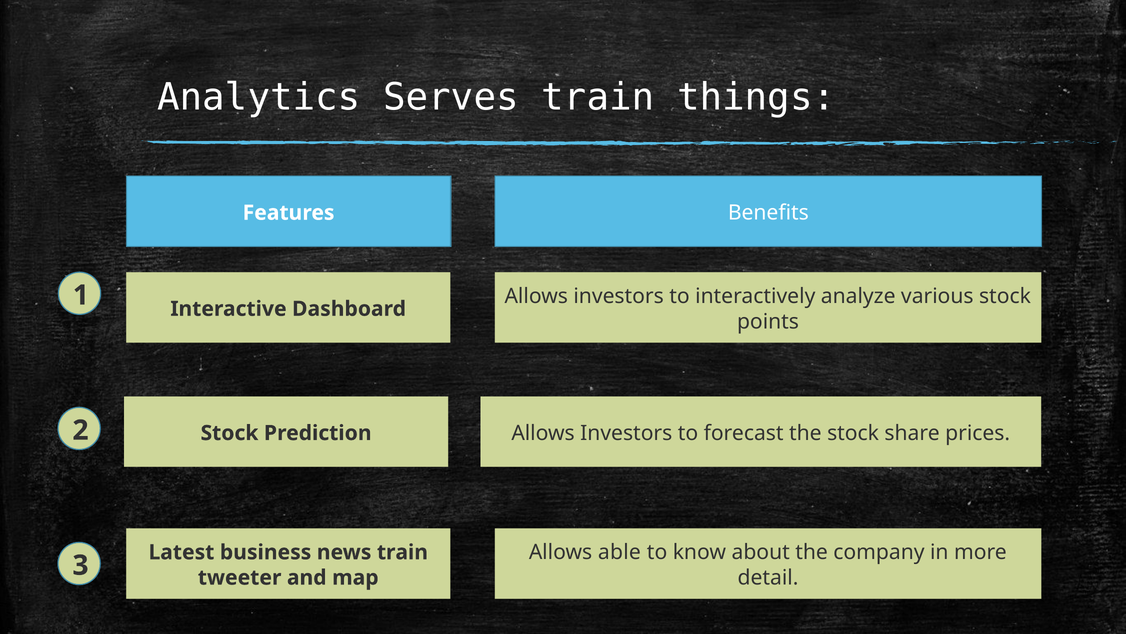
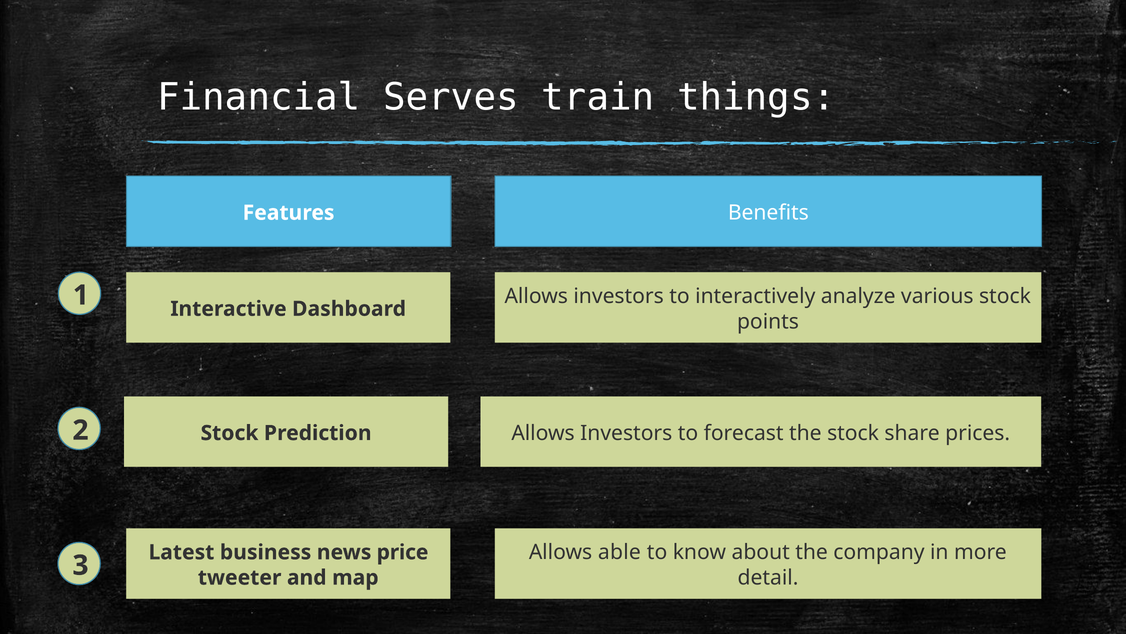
Analytics: Analytics -> Financial
news train: train -> price
